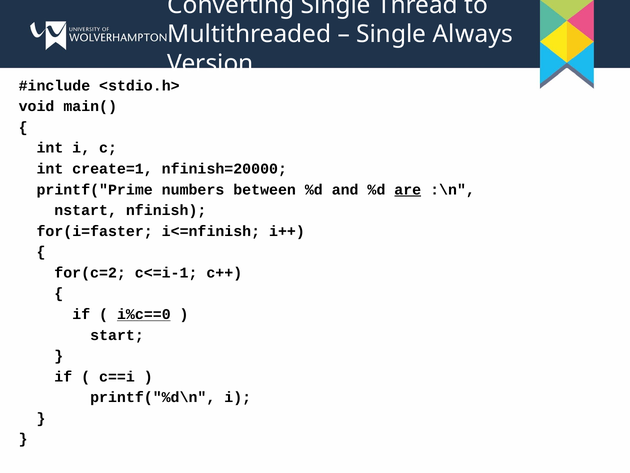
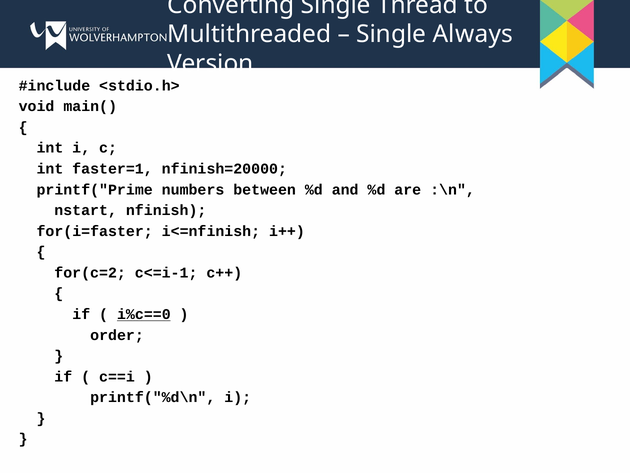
create=1: create=1 -> faster=1
are underline: present -> none
start: start -> order
